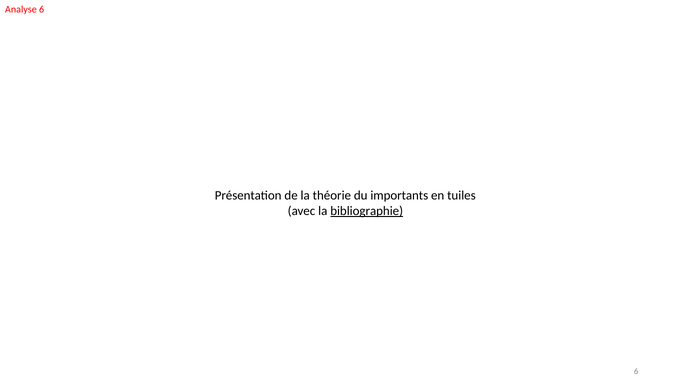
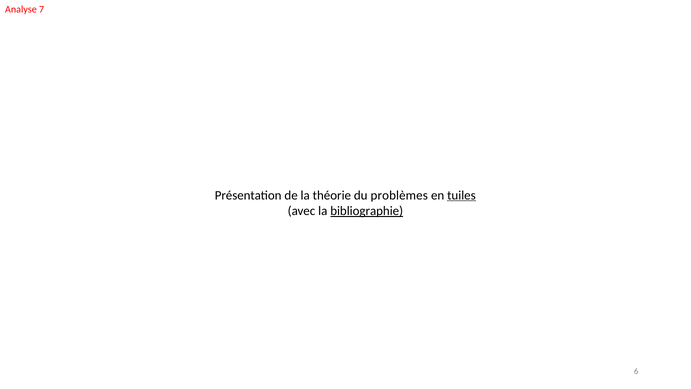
Analyse 6: 6 -> 7
importants: importants -> problèmes
tuiles underline: none -> present
